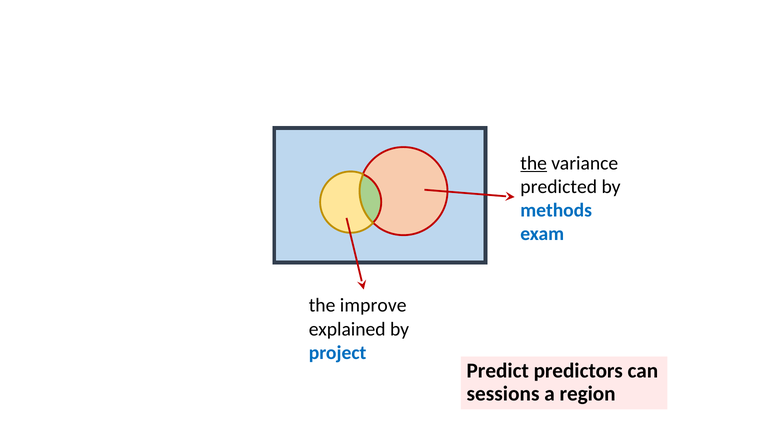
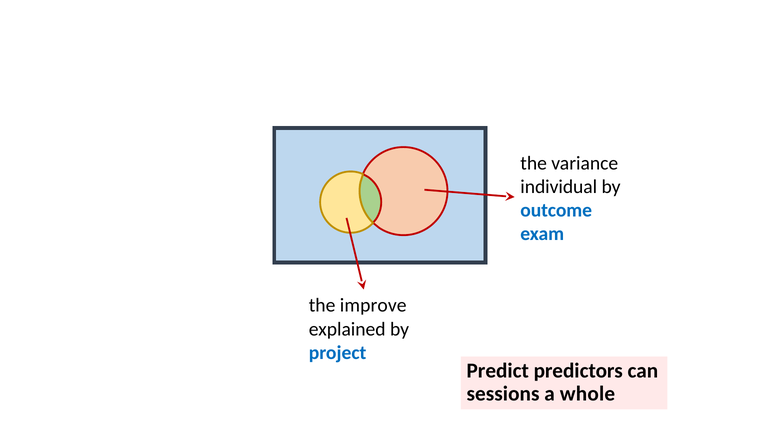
the at (534, 163) underline: present -> none
predicted: predicted -> individual
methods: methods -> outcome
region: region -> whole
